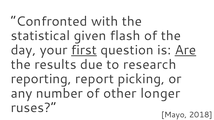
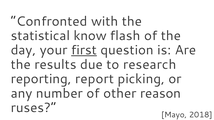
given: given -> know
Are underline: present -> none
longer: longer -> reason
